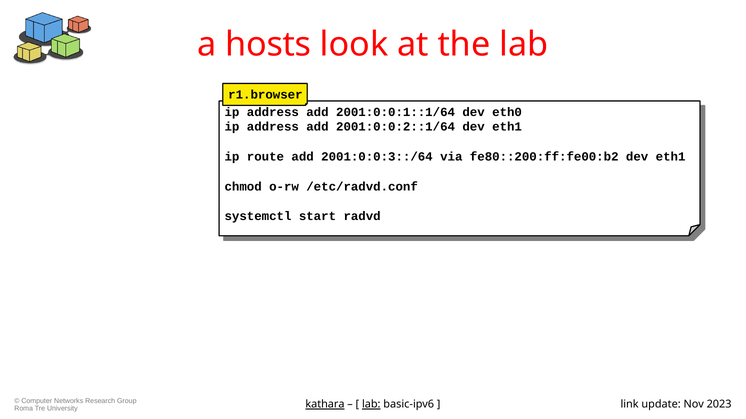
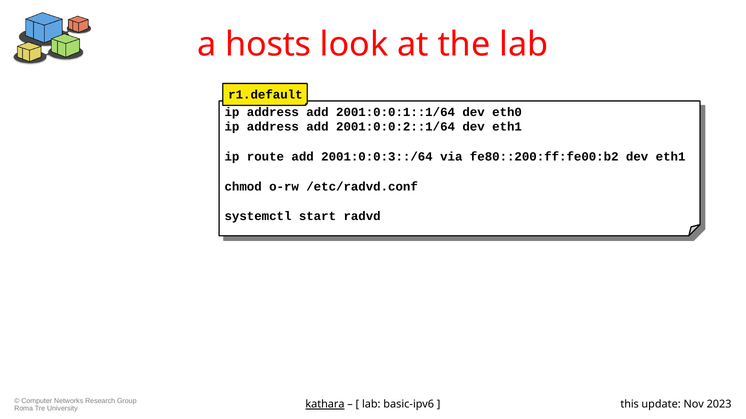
r1.browser: r1.browser -> r1.default
lab at (371, 405) underline: present -> none
link: link -> this
